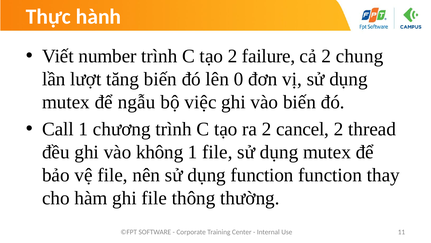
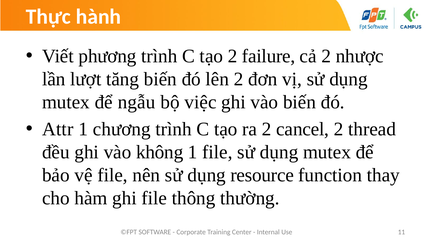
number: number -> phương
chung: chung -> nhược
lên 0: 0 -> 2
Call: Call -> Attr
dụng function: function -> resource
